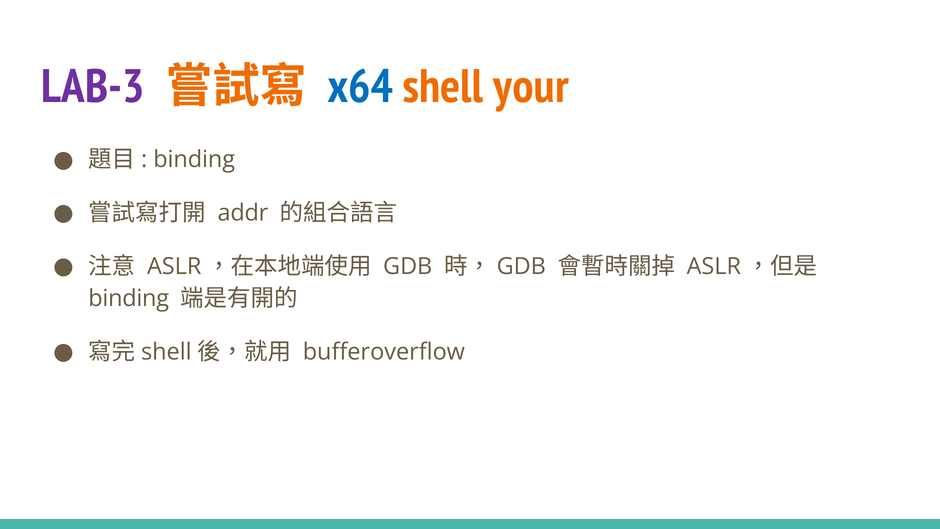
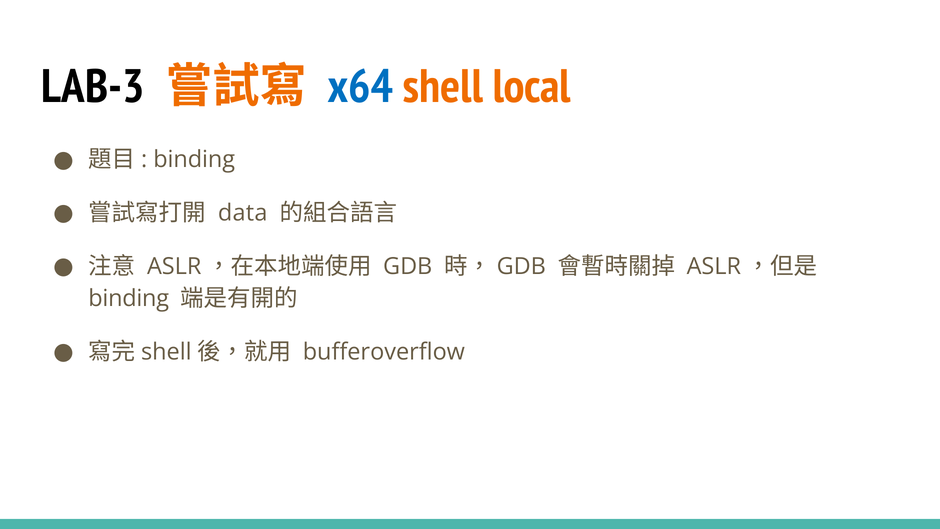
LAB-3 colour: purple -> black
your: your -> local
addr: addr -> data
